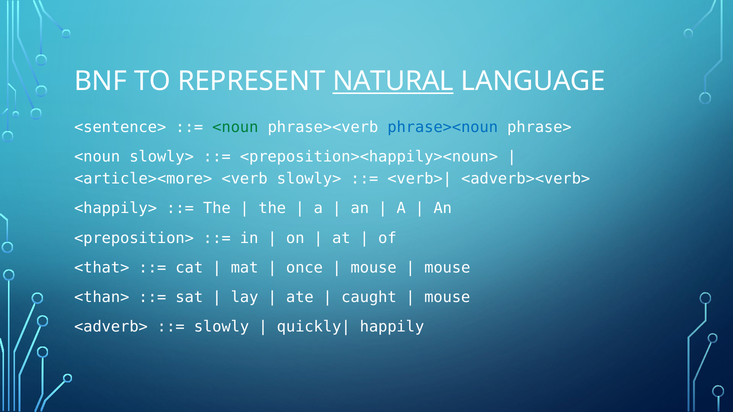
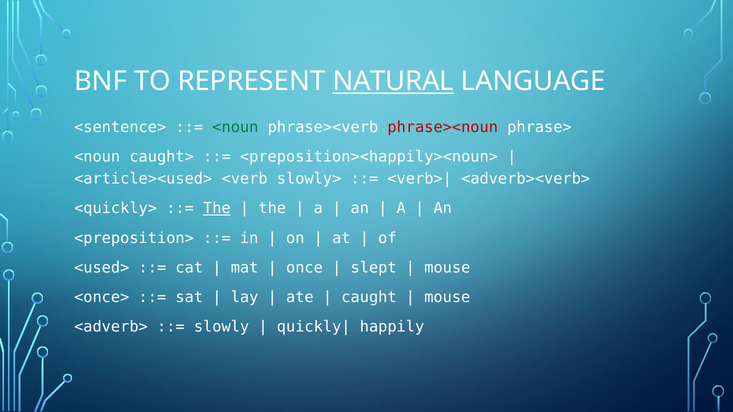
phrase><noun colour: blue -> red
<noun slowly>: slowly> -> caught>
<article><more>: <article><more> -> <article><used>
<happily>: <happily> -> <quickly>
The at (217, 209) underline: none -> present
<that>: <that> -> <used>
mouse at (374, 268): mouse -> slept
<than>: <than> -> <once>
